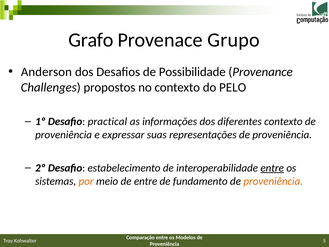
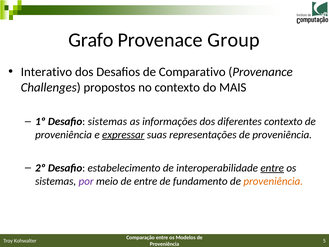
Grupo: Grupo -> Group
Anderson: Anderson -> Interativo
Possibilidade: Possibilidade -> Comparativo
PELO: PELO -> MAIS
Desafio practical: practical -> sistemas
expressar underline: none -> present
por colour: orange -> purple
